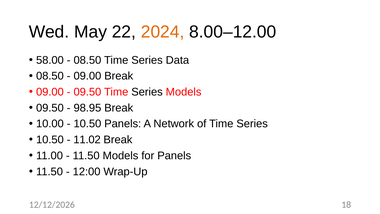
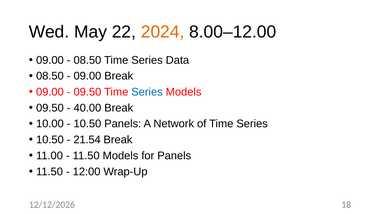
58.00 at (50, 60): 58.00 -> 09.00
Series at (147, 92) colour: black -> blue
98.95: 98.95 -> 40.00
11.02: 11.02 -> 21.54
